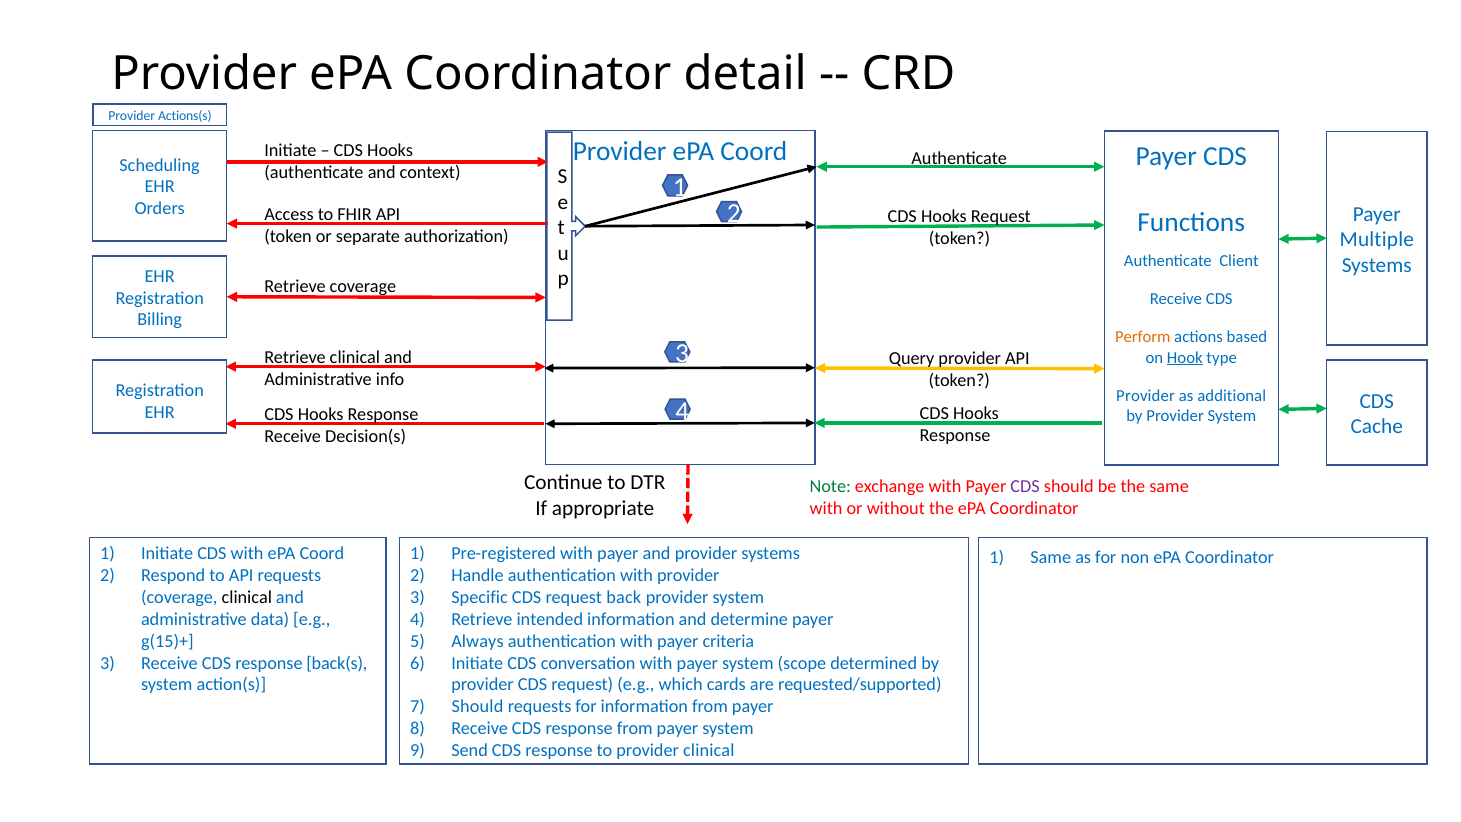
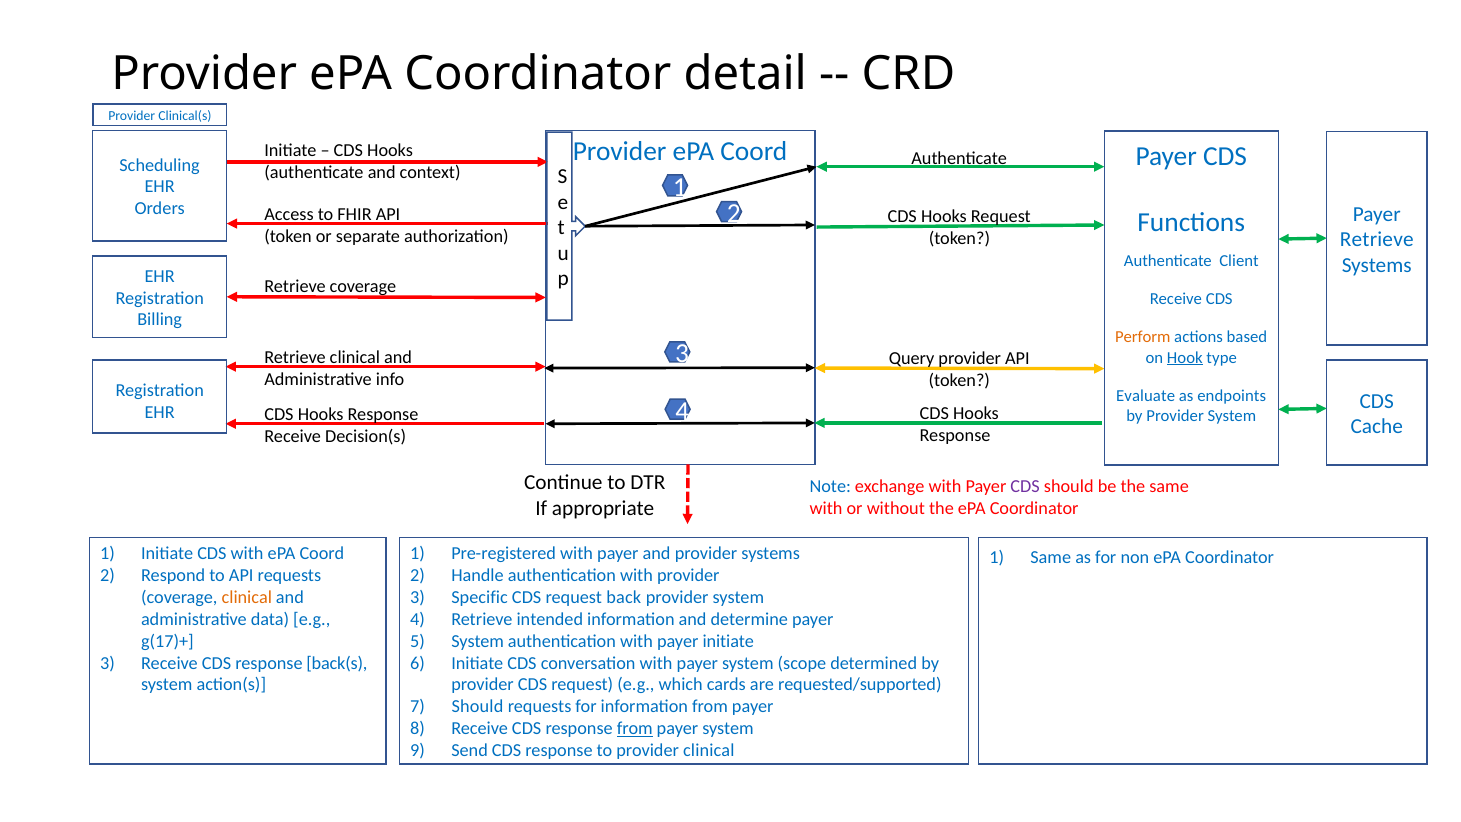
Actions(s: Actions(s -> Clinical(s
Multiple at (1377, 240): Multiple -> Retrieve
Provider at (1146, 396): Provider -> Evaluate
additional: additional -> endpoints
Note colour: green -> blue
clinical at (247, 597) colour: black -> orange
g(15)+: g(15)+ -> g(17)+
Always at (477, 641): Always -> System
payer criteria: criteria -> initiate
from at (635, 729) underline: none -> present
